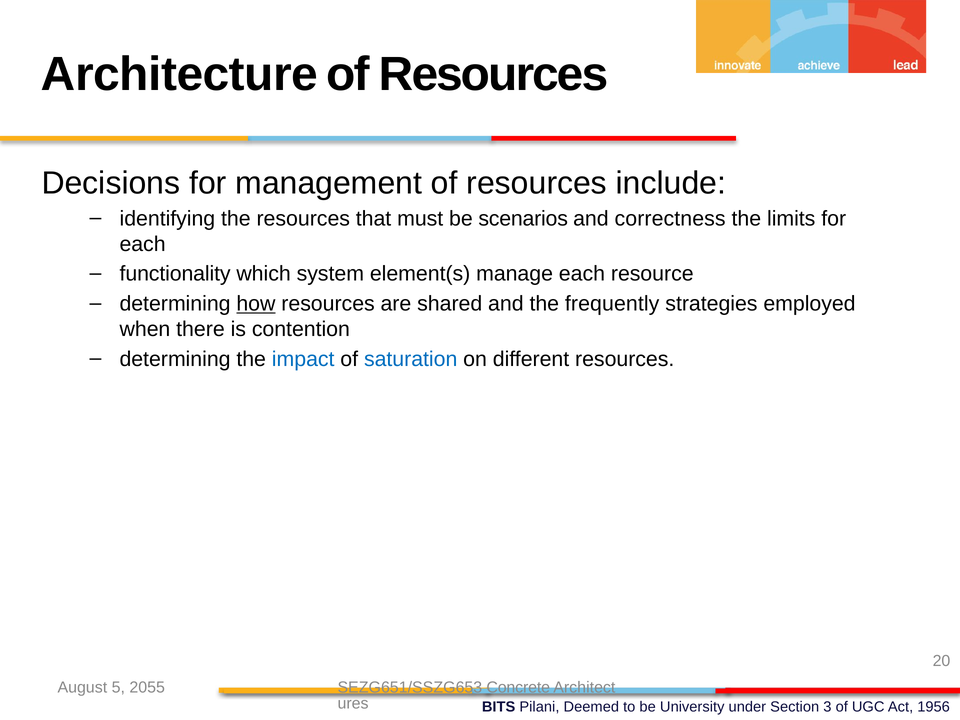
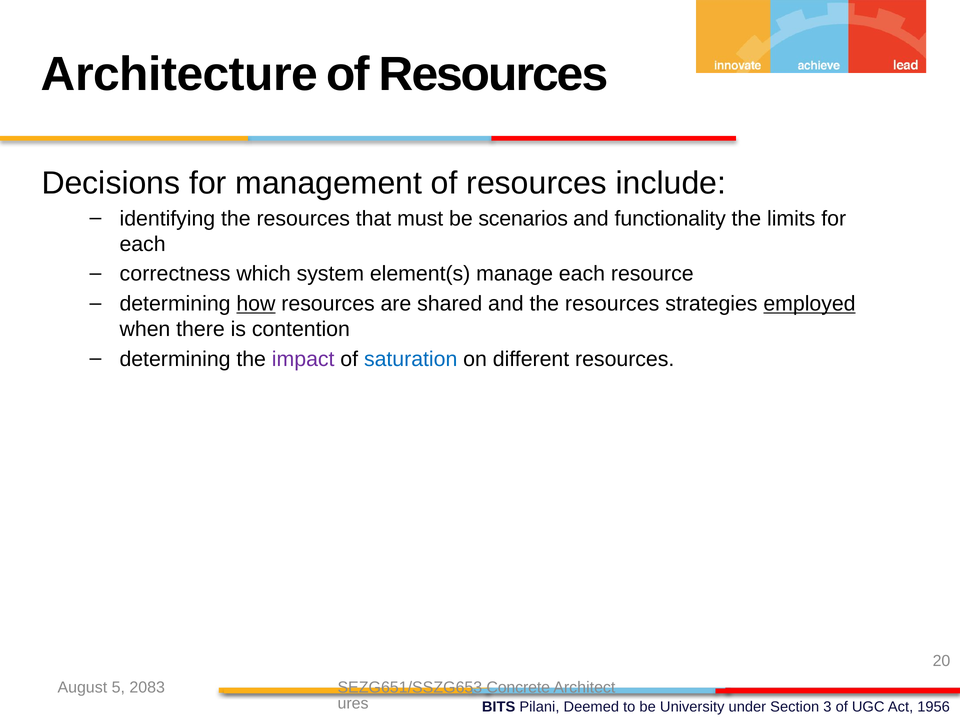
correctness: correctness -> functionality
functionality: functionality -> correctness
and the frequently: frequently -> resources
employed underline: none -> present
impact colour: blue -> purple
2055: 2055 -> 2083
